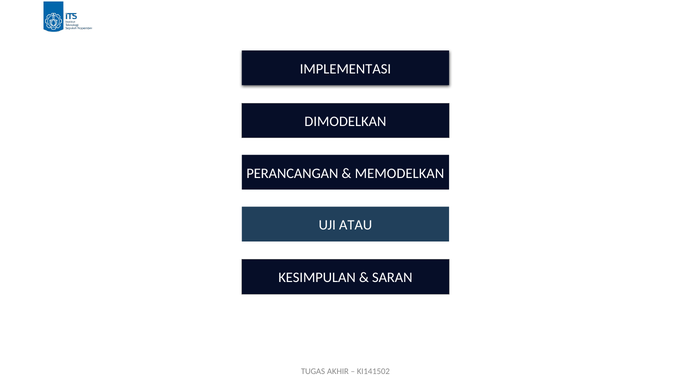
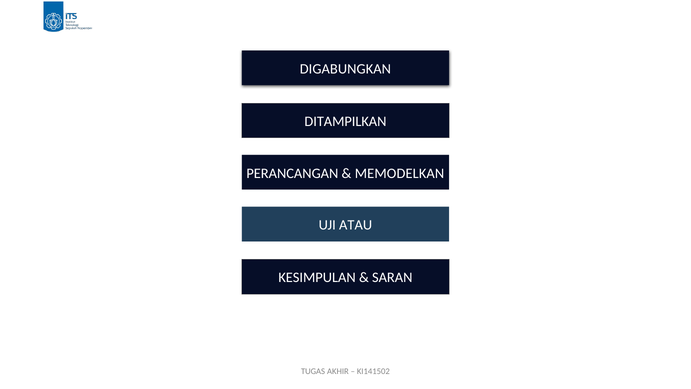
IMPLEMENTASI: IMPLEMENTASI -> DIGABUNGKAN
DIMODELKAN: DIMODELKAN -> DITAMPILKAN
